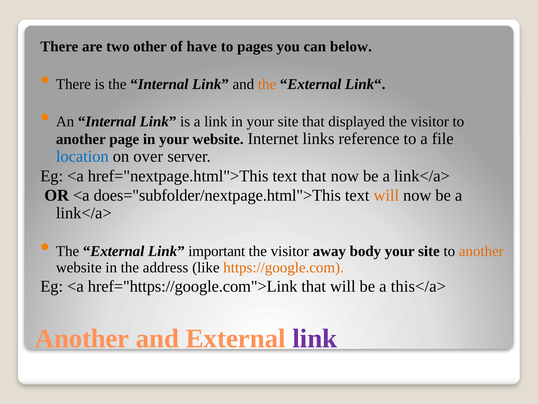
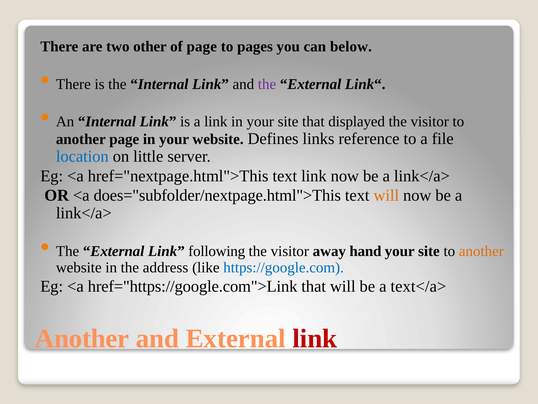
of have: have -> page
the at (267, 84) colour: orange -> purple
Internet: Internet -> Defines
over: over -> little
text that: that -> link
important: important -> following
body: body -> hand
https://google.com colour: orange -> blue
this</a>: this</a> -> text</a>
link at (315, 338) colour: purple -> red
